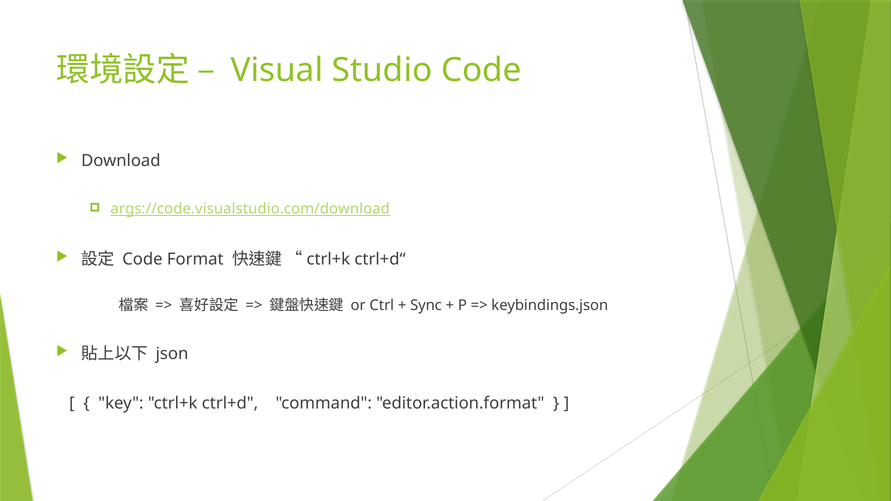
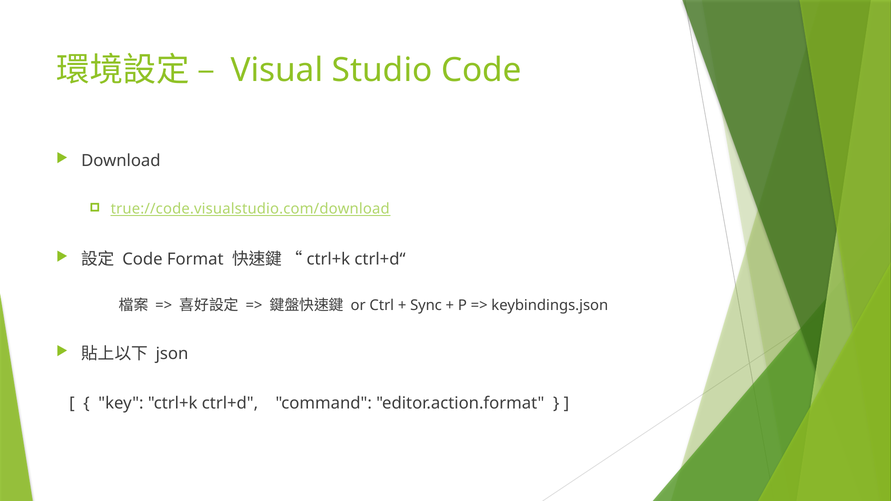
args://code.visualstudio.com/download: args://code.visualstudio.com/download -> true://code.visualstudio.com/download
